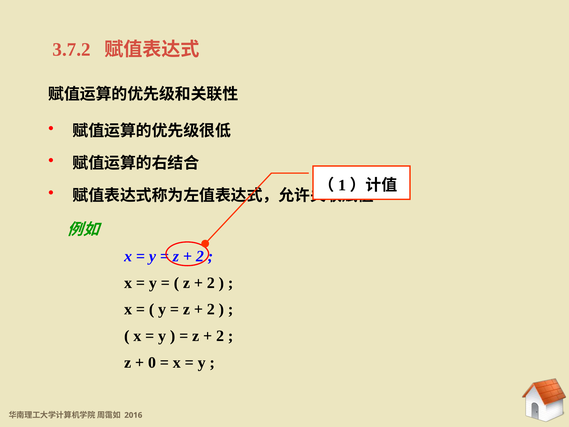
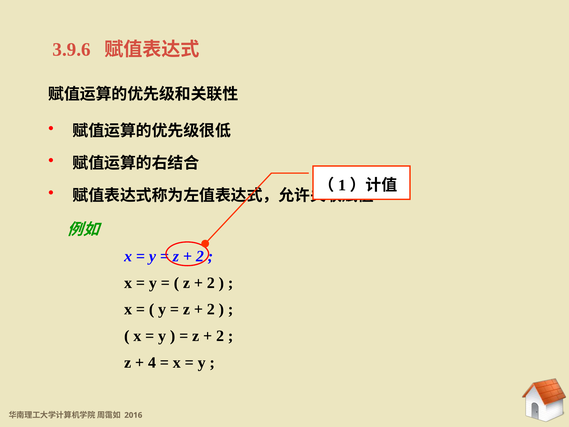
3.7.2: 3.7.2 -> 3.9.6
0: 0 -> 4
